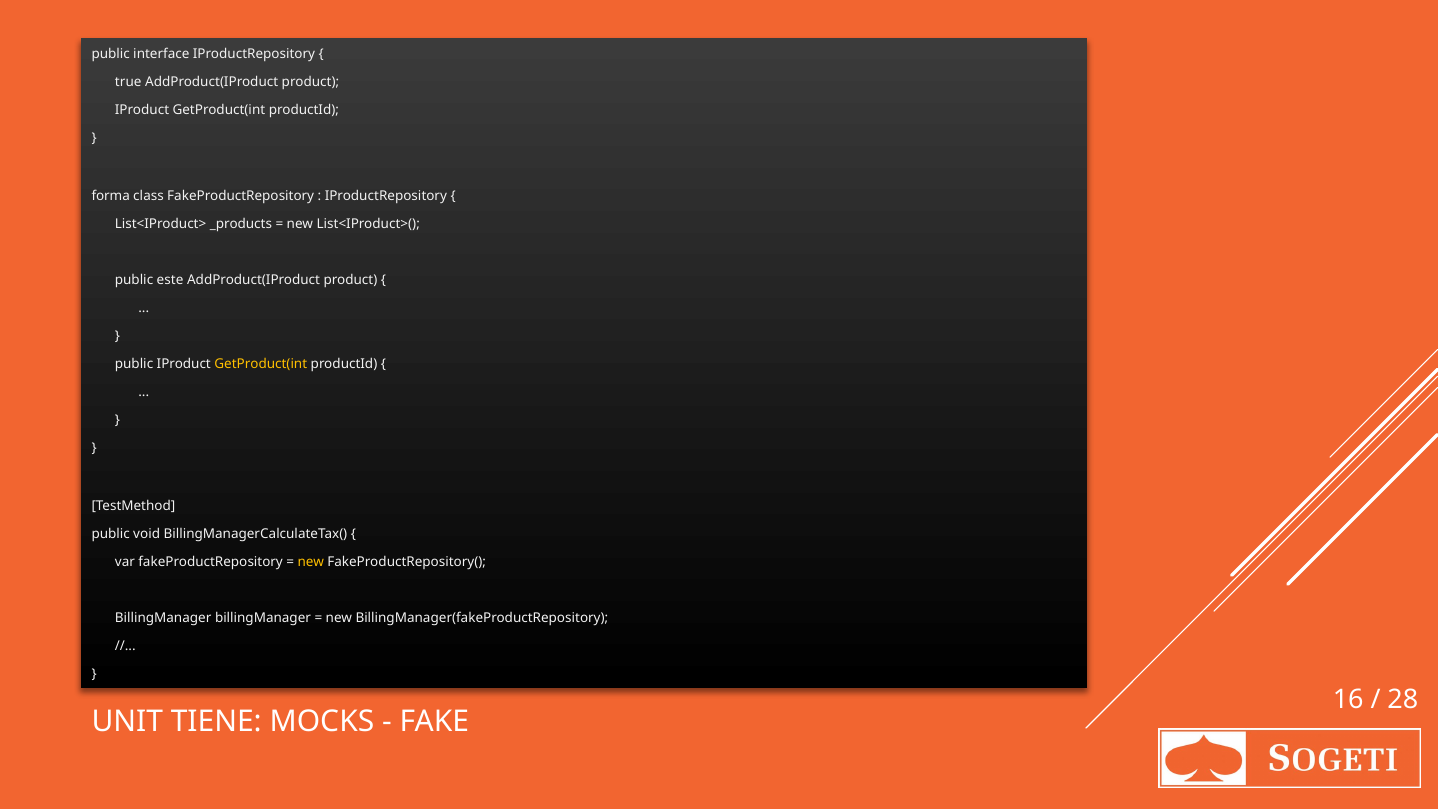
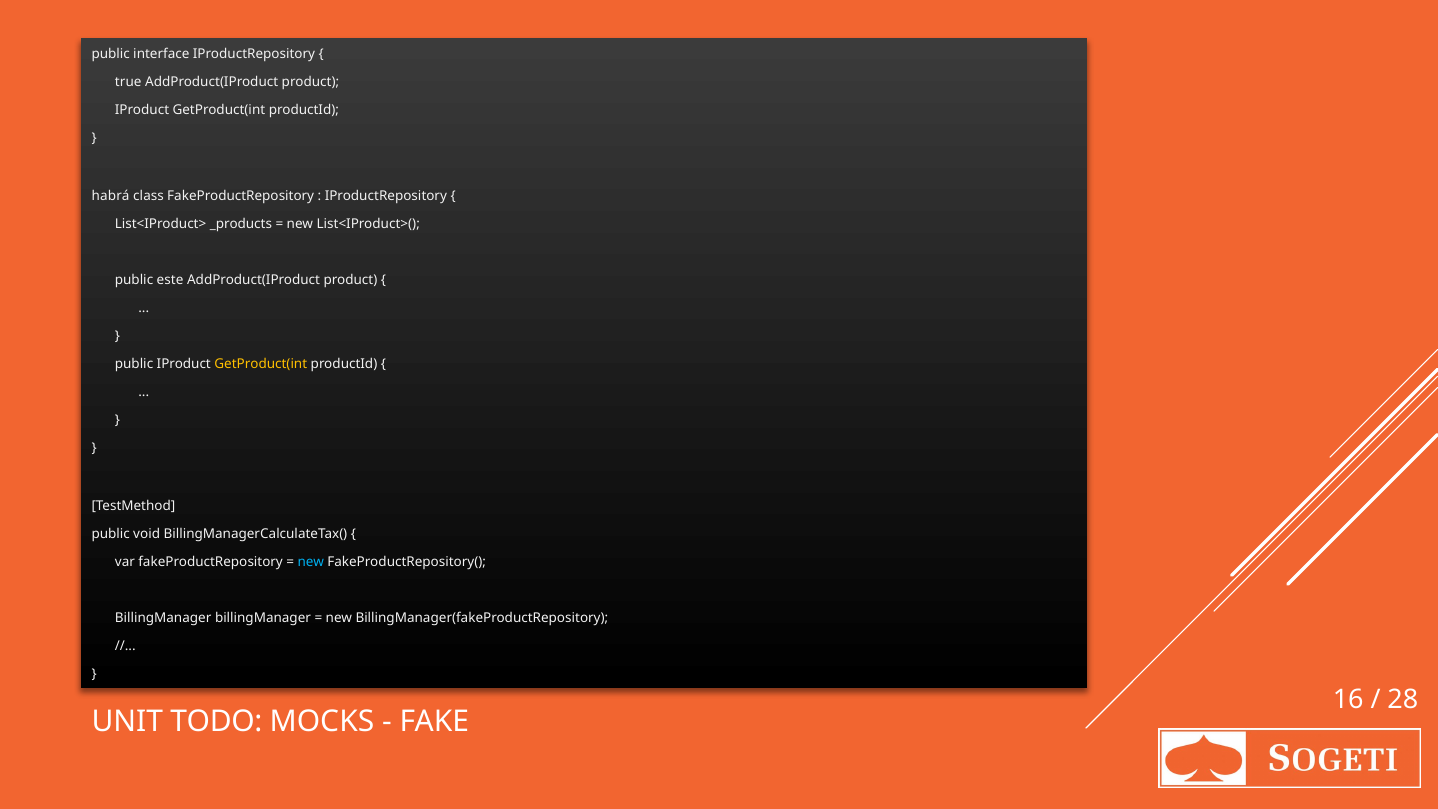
forma: forma -> habrá
new at (311, 562) colour: yellow -> light blue
TIENE: TIENE -> TODO
